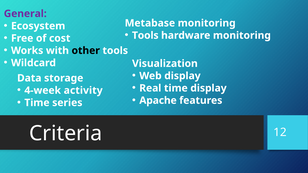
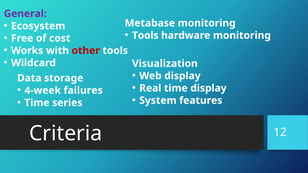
other colour: black -> red
activity: activity -> failures
Apache: Apache -> System
